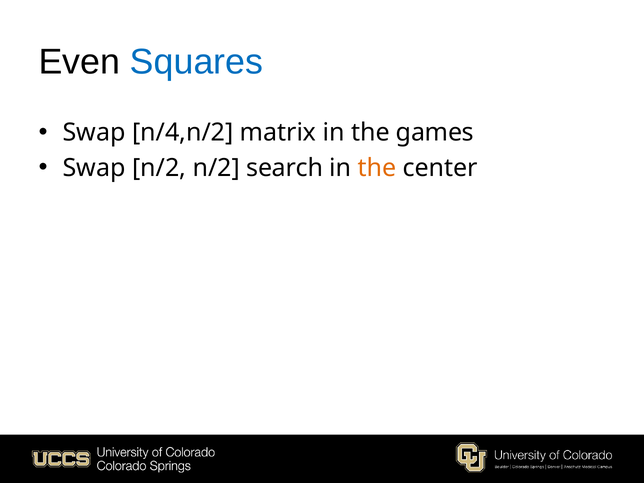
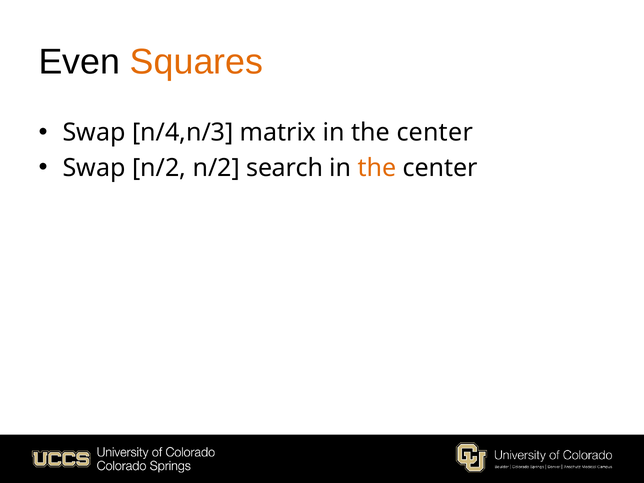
Squares colour: blue -> orange
n/4,n/2: n/4,n/2 -> n/4,n/3
matrix in the games: games -> center
